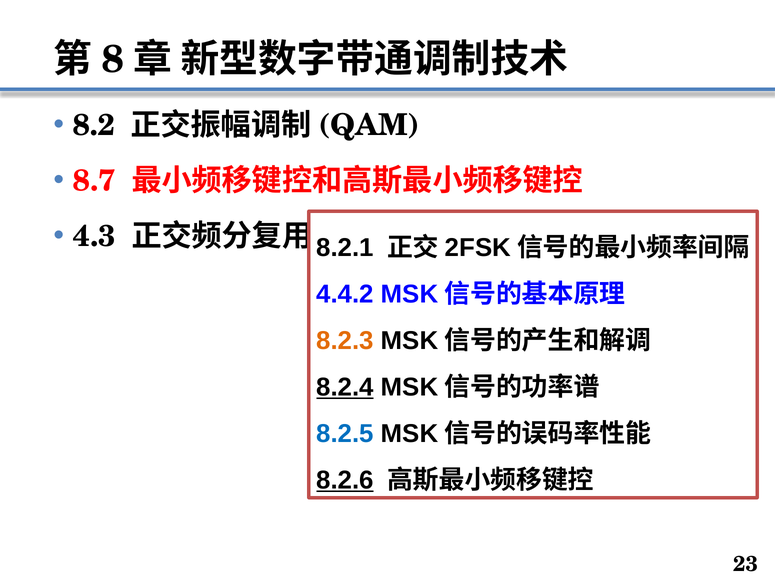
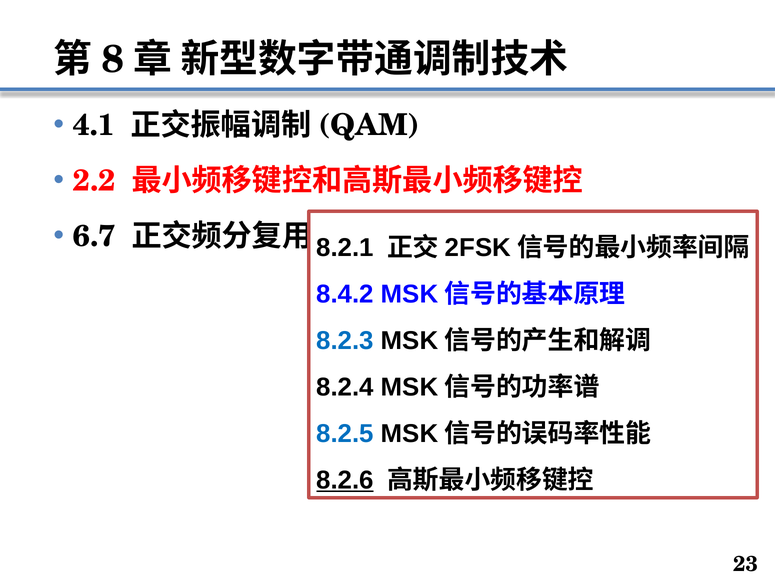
8.2: 8.2 -> 4.1
8.7: 8.7 -> 2.2
4.3: 4.3 -> 6.7
4.4.2: 4.4.2 -> 8.4.2
8.2.3 colour: orange -> blue
8.2.4 underline: present -> none
